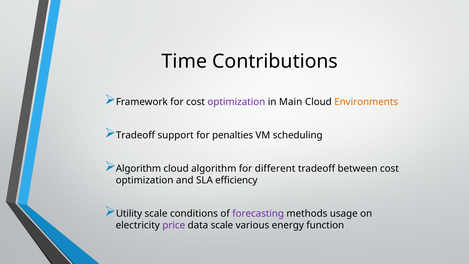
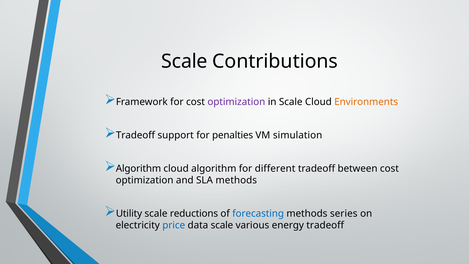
Time at (184, 61): Time -> Scale
in Main: Main -> Scale
scheduling: scheduling -> simulation
SLA efficiency: efficiency -> methods
conditions: conditions -> reductions
forecasting colour: purple -> blue
usage: usage -> series
price colour: purple -> blue
energy function: function -> tradeoff
